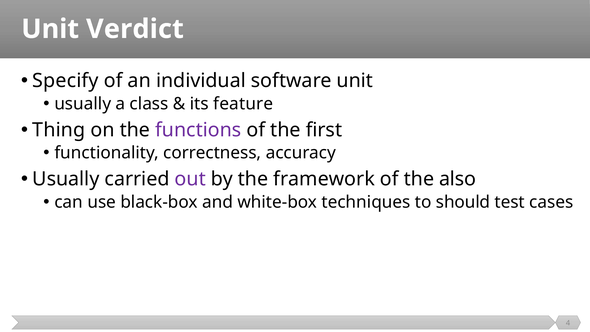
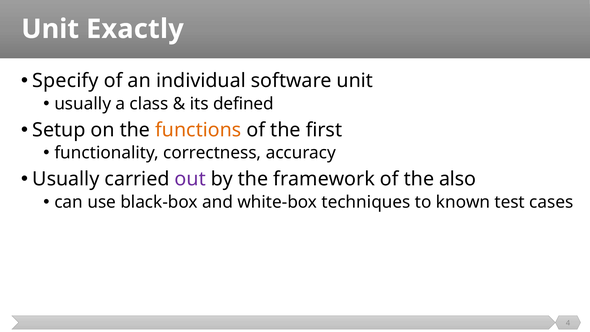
Verdict: Verdict -> Exactly
feature: feature -> defined
Thing: Thing -> Setup
functions colour: purple -> orange
should: should -> known
